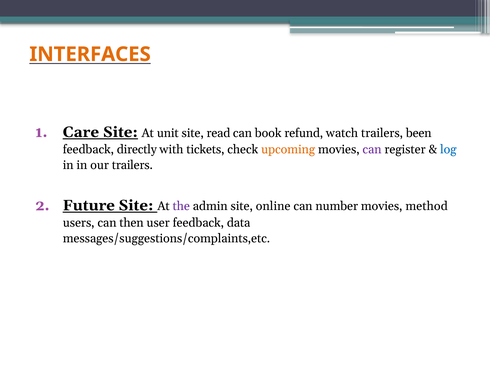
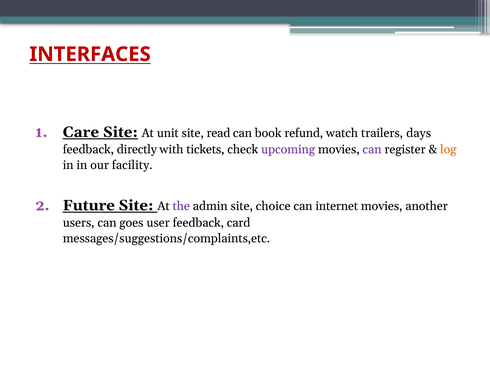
INTERFACES colour: orange -> red
been: been -> days
upcoming colour: orange -> purple
log colour: blue -> orange
our trailers: trailers -> facility
online: online -> choice
number: number -> internet
method: method -> another
then: then -> goes
data: data -> card
